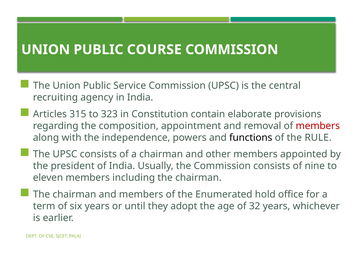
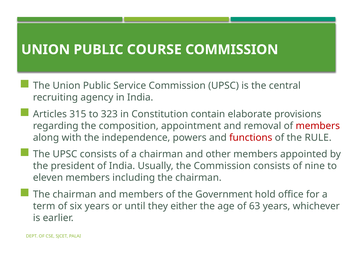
functions colour: black -> red
Enumerated: Enumerated -> Government
adopt: adopt -> either
32: 32 -> 63
